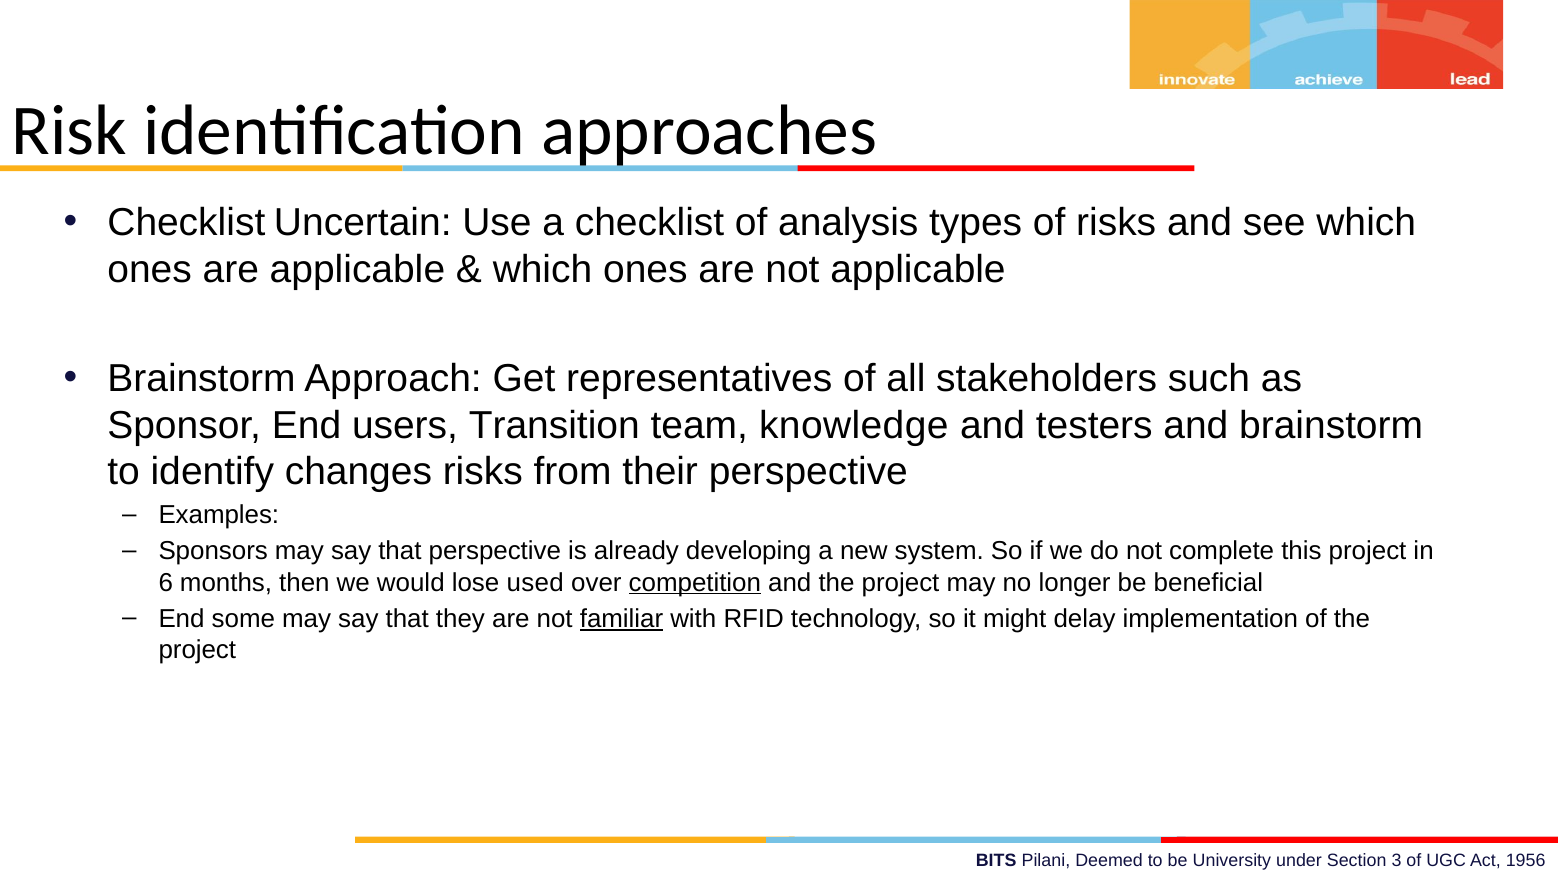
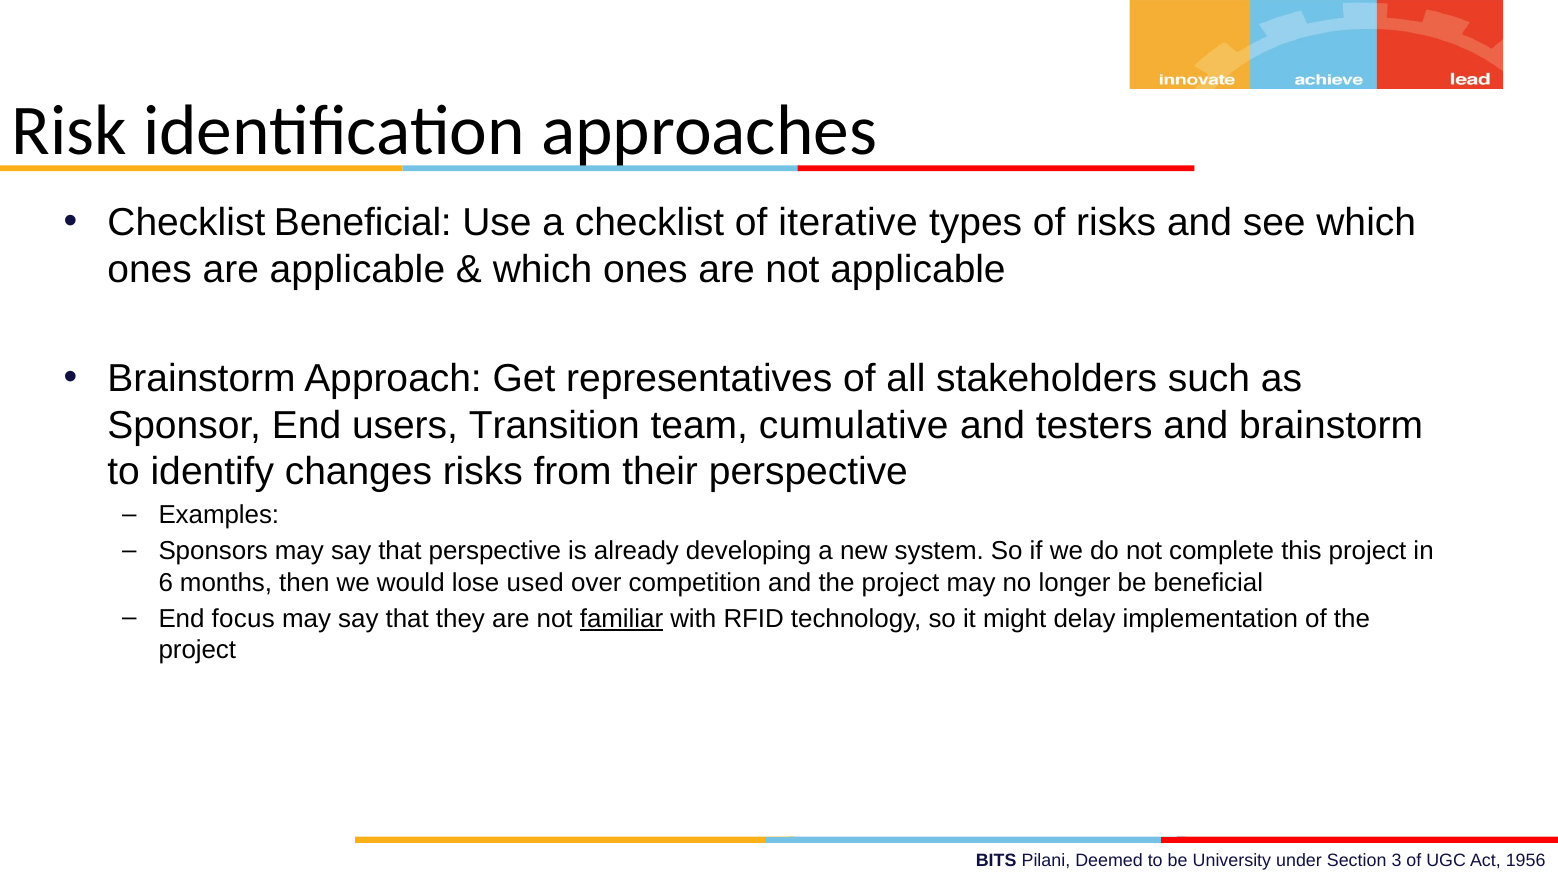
Checklist Uncertain: Uncertain -> Beneficial
analysis: analysis -> iterative
knowledge: knowledge -> cumulative
competition underline: present -> none
some: some -> focus
